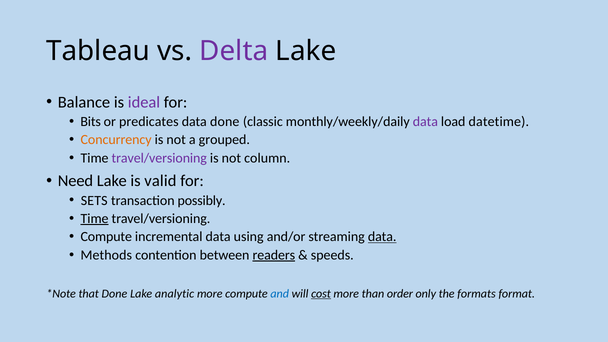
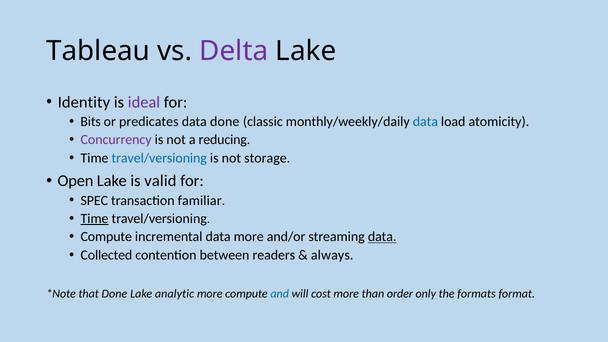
Balance: Balance -> Identity
data at (425, 122) colour: purple -> blue
datetime: datetime -> atomicity
Concurrency colour: orange -> purple
grouped: grouped -> reducing
travel/versioning at (159, 158) colour: purple -> blue
column: column -> storage
Need: Need -> Open
SETS: SETS -> SPEC
possibly: possibly -> familiar
data using: using -> more
Methods: Methods -> Collected
readers underline: present -> none
speeds: speeds -> always
cost underline: present -> none
